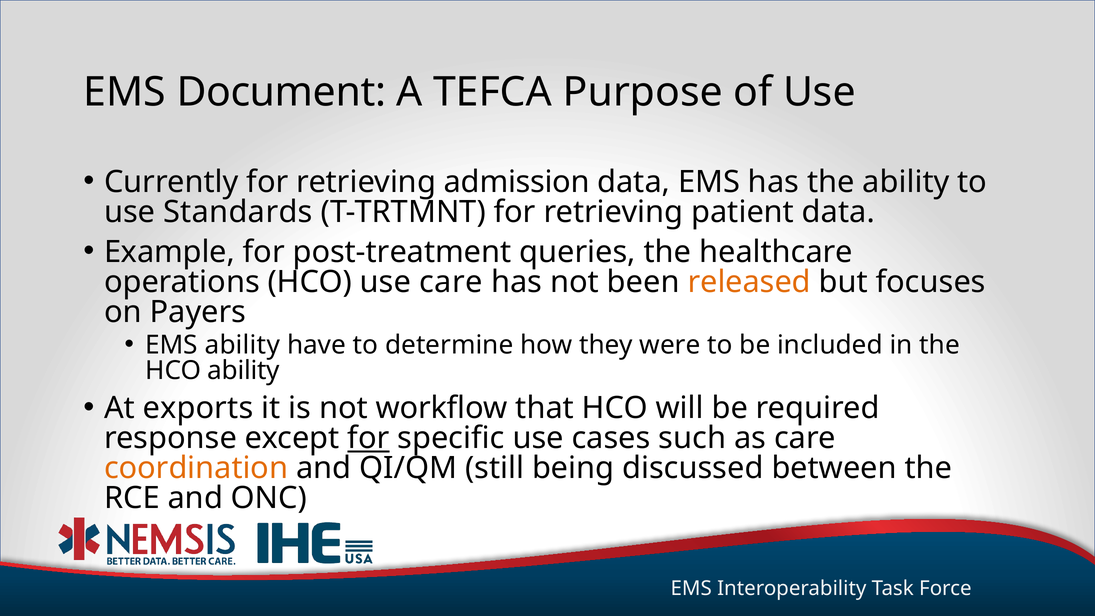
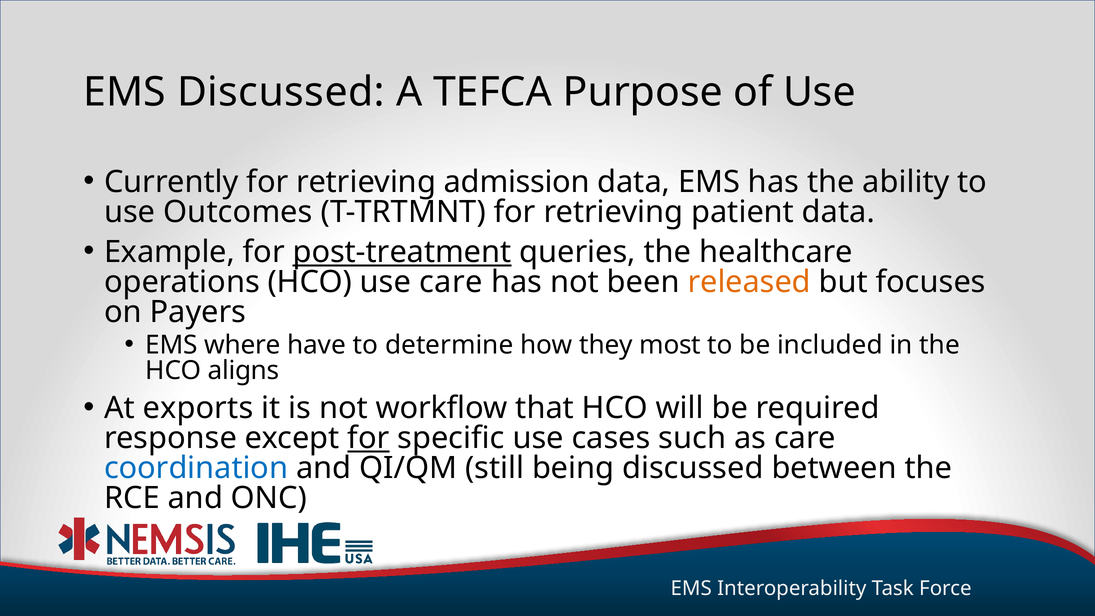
EMS Document: Document -> Discussed
Standards: Standards -> Outcomes
post-treatment underline: none -> present
EMS ability: ability -> where
were: were -> most
HCO ability: ability -> aligns
coordination colour: orange -> blue
